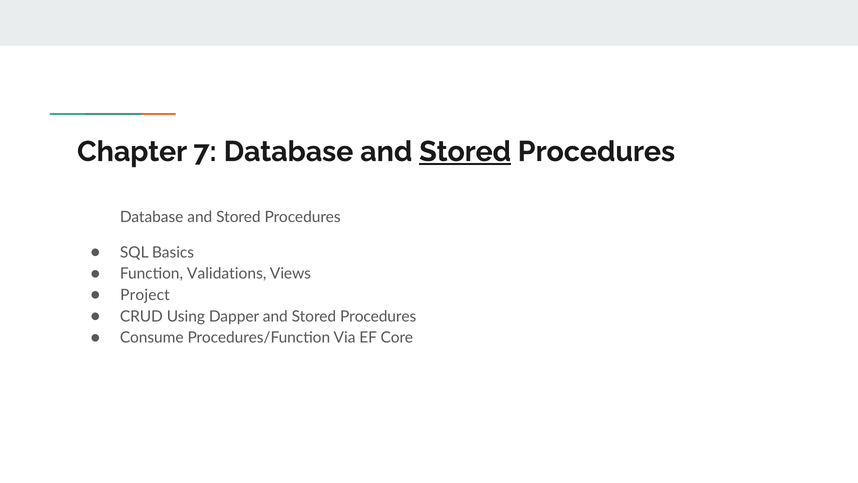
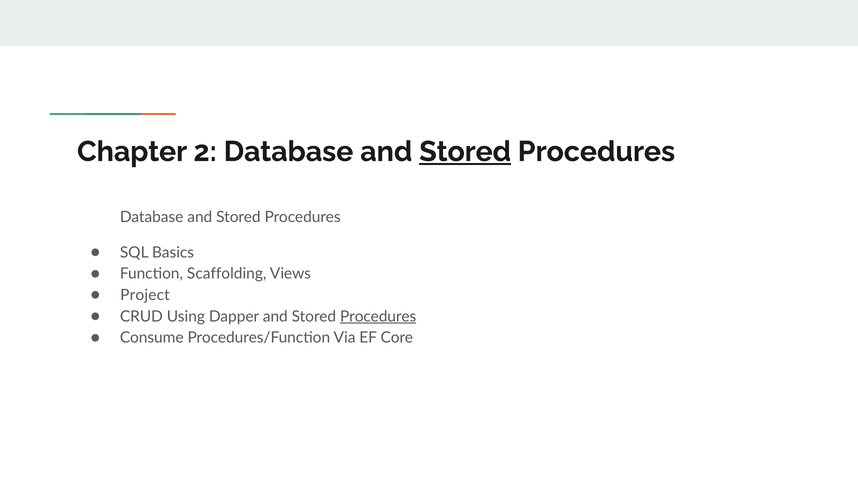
7: 7 -> 2
Validations: Validations -> Scaffolding
Procedures at (378, 316) underline: none -> present
